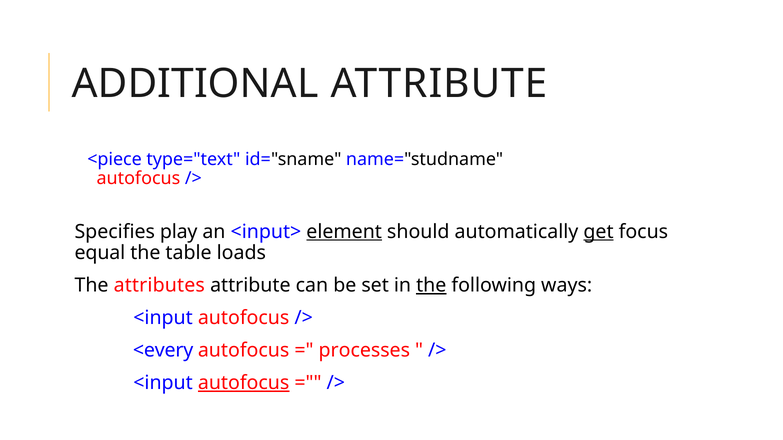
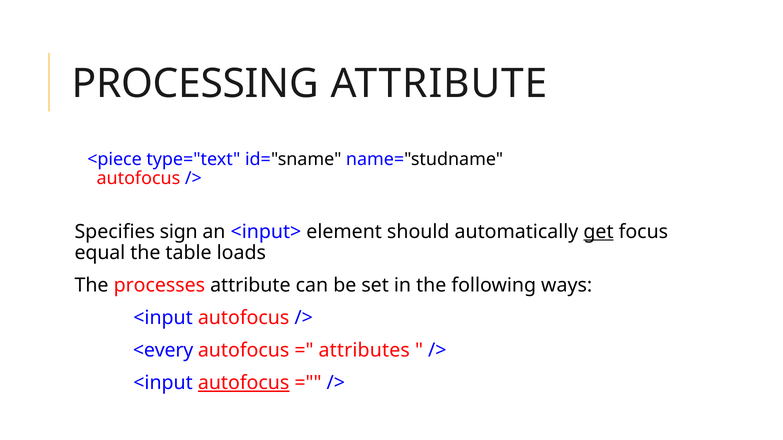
ADDITIONAL: ADDITIONAL -> PROCESSING
play: play -> sign
element underline: present -> none
attributes: attributes -> processes
the at (431, 286) underline: present -> none
processes: processes -> attributes
